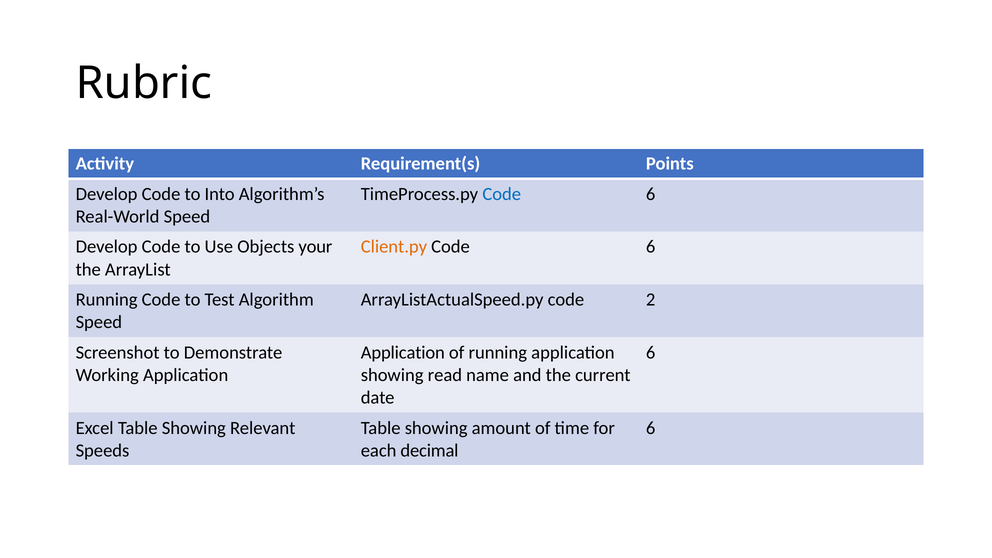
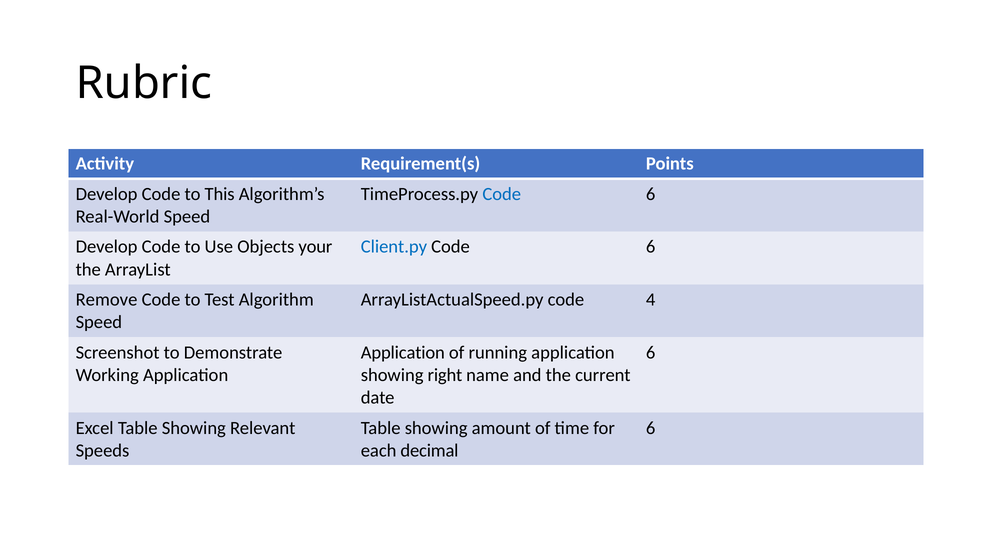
Into: Into -> This
Client.py colour: orange -> blue
Running at (107, 300): Running -> Remove
2: 2 -> 4
read: read -> right
